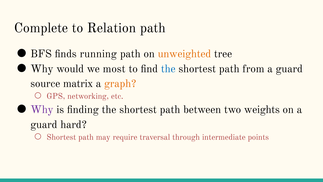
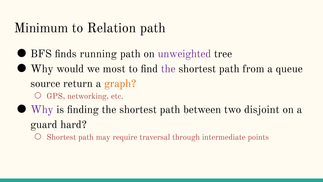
Complete: Complete -> Minimum
unweighted colour: orange -> purple
the at (168, 69) colour: blue -> purple
from a guard: guard -> queue
matrix: matrix -> return
weights: weights -> disjoint
